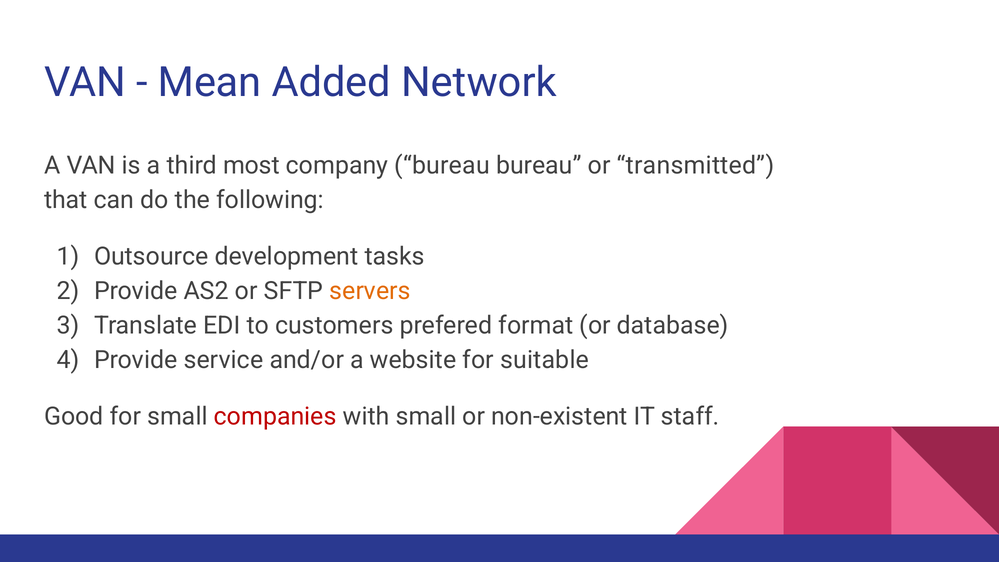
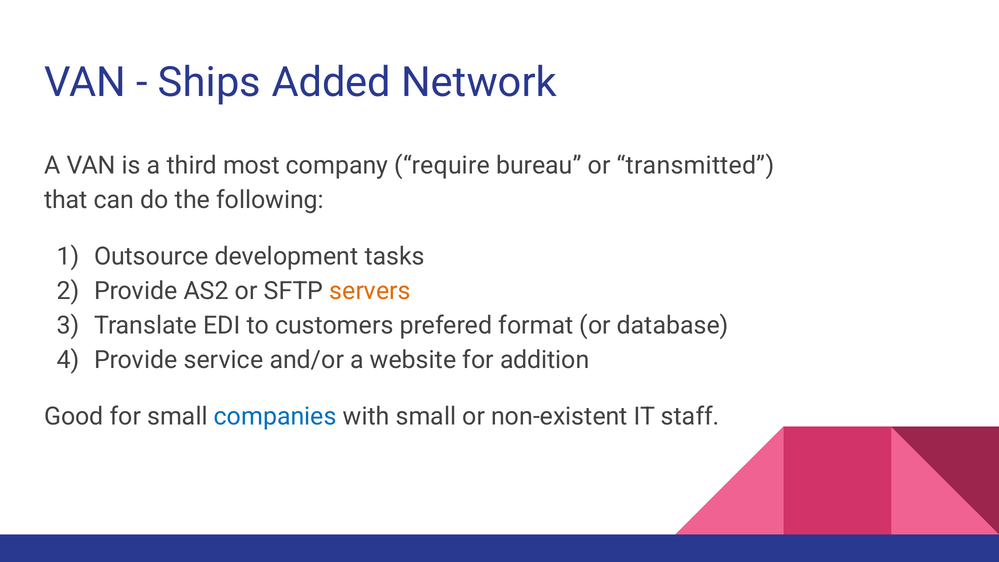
Mean: Mean -> Ships
company bureau: bureau -> require
suitable: suitable -> addition
companies colour: red -> blue
